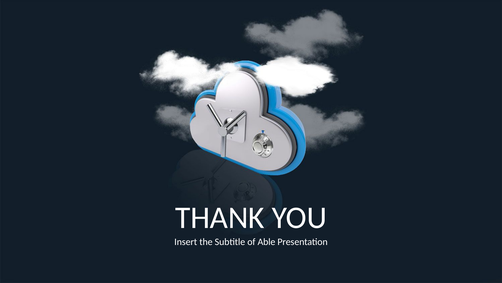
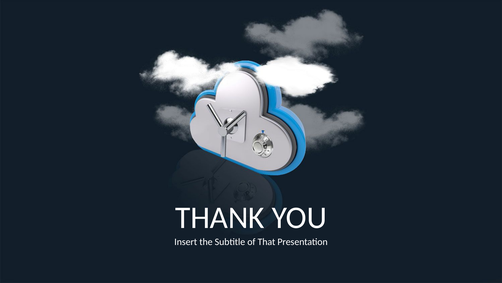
Able: Able -> That
